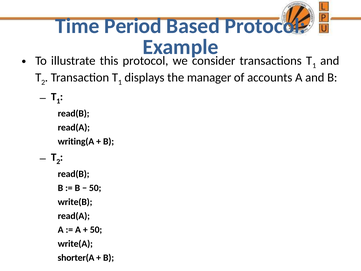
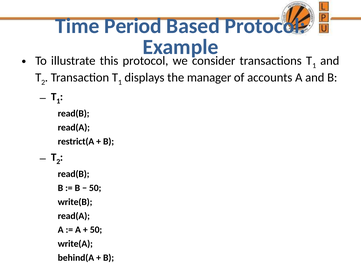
writing(A: writing(A -> restrict(A
shorter(A: shorter(A -> behind(A
